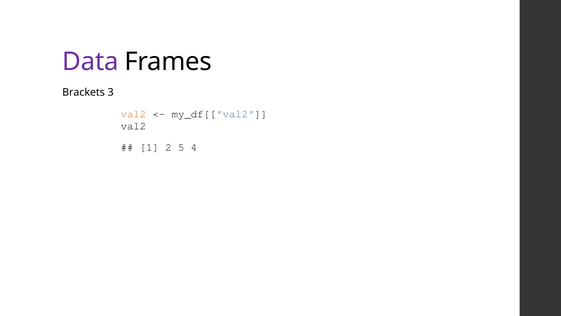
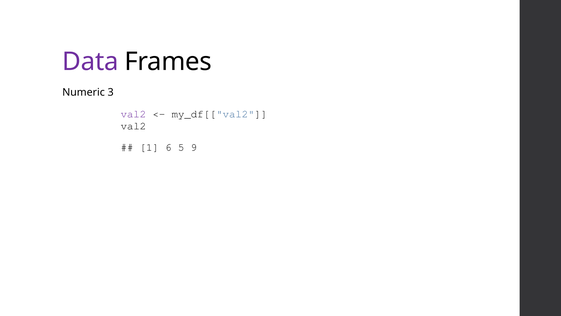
Brackets: Brackets -> Numeric
val2 at (133, 114) colour: orange -> purple
2: 2 -> 6
4: 4 -> 9
